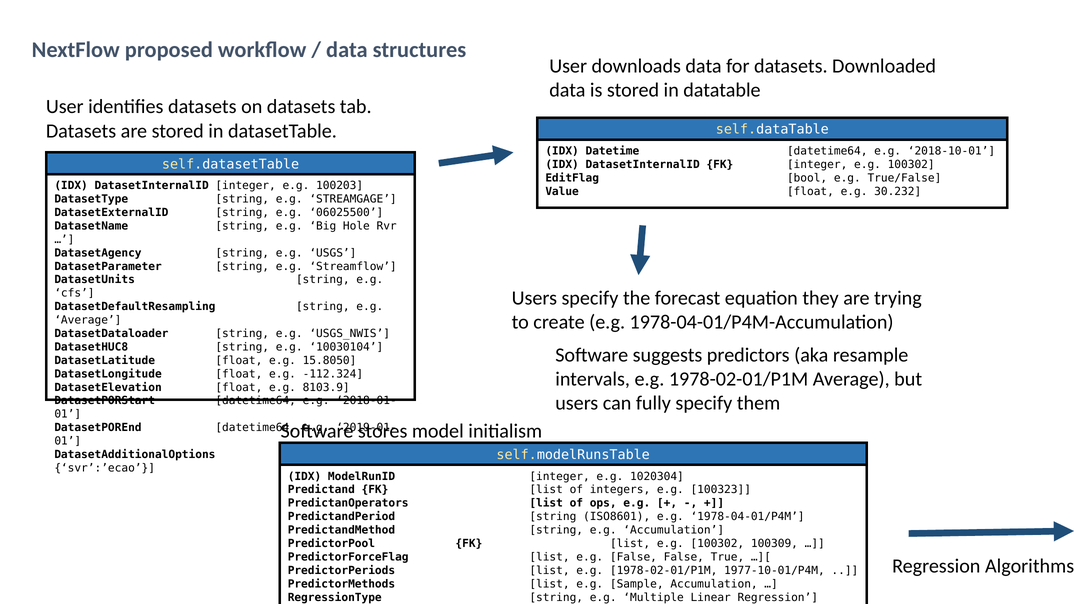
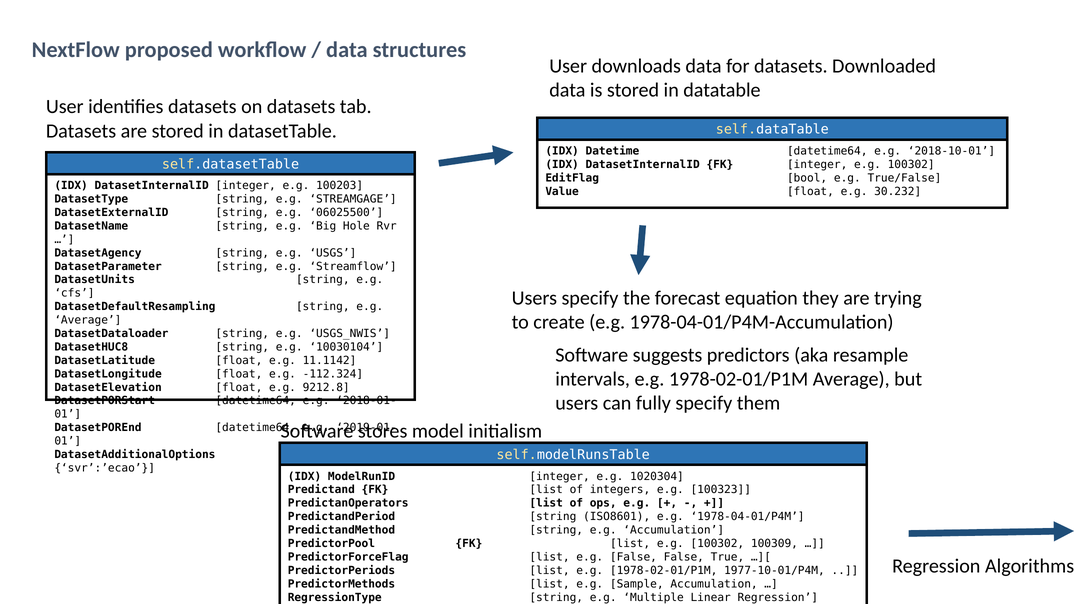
15.8050: 15.8050 -> 11.1142
8103.9: 8103.9 -> 9212.8
